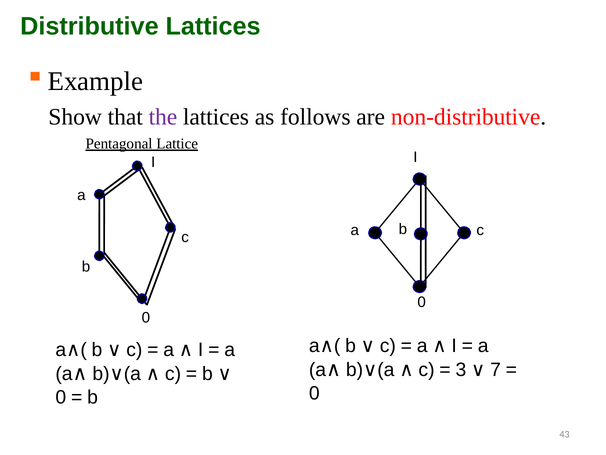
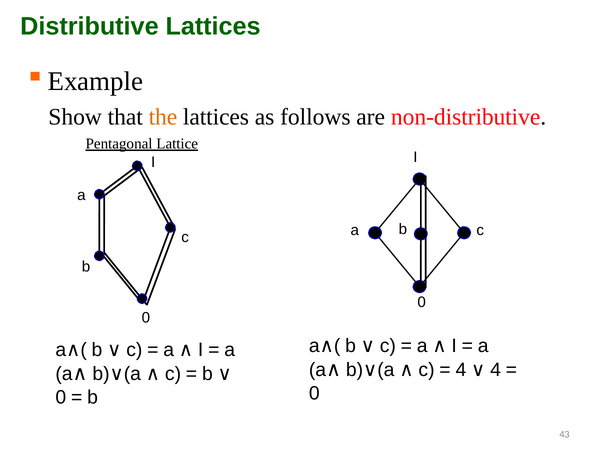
the colour: purple -> orange
3 at (461, 370): 3 -> 4
7 at (496, 370): 7 -> 4
